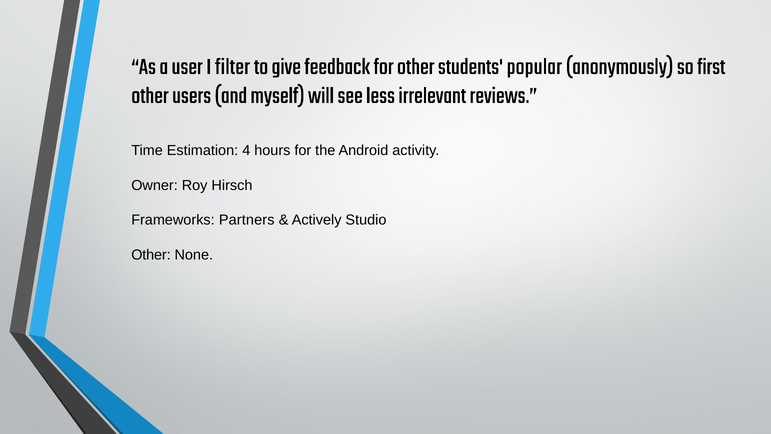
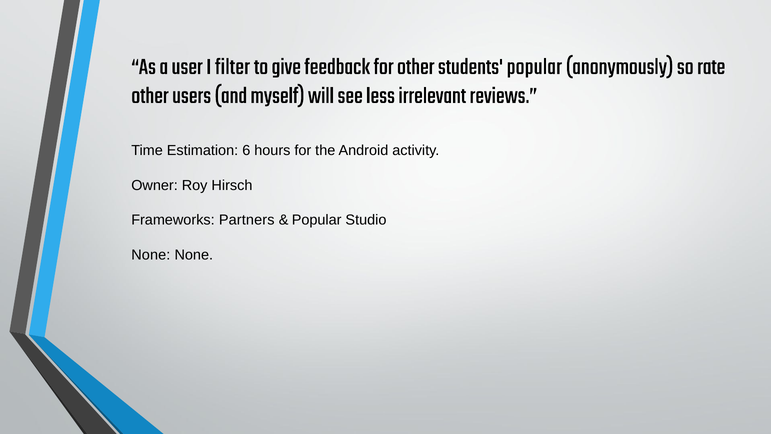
first: first -> rate
4: 4 -> 6
Actively at (317, 220): Actively -> Popular
Other at (151, 255): Other -> None
